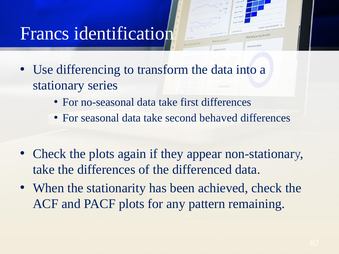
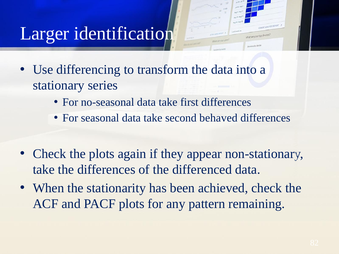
Francs: Francs -> Larger
